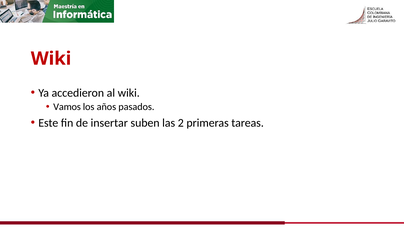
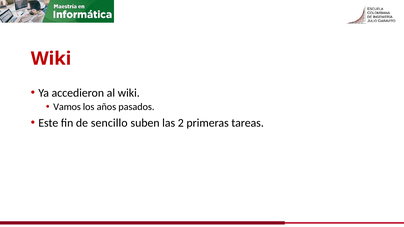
insertar: insertar -> sencillo
